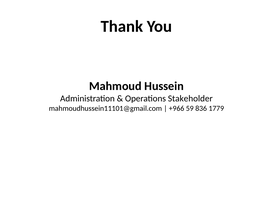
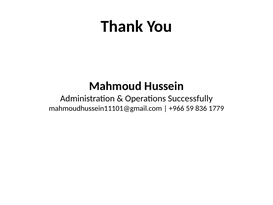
Stakeholder: Stakeholder -> Successfully
